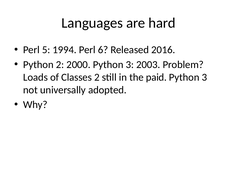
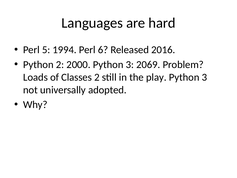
2003: 2003 -> 2069
paid: paid -> play
